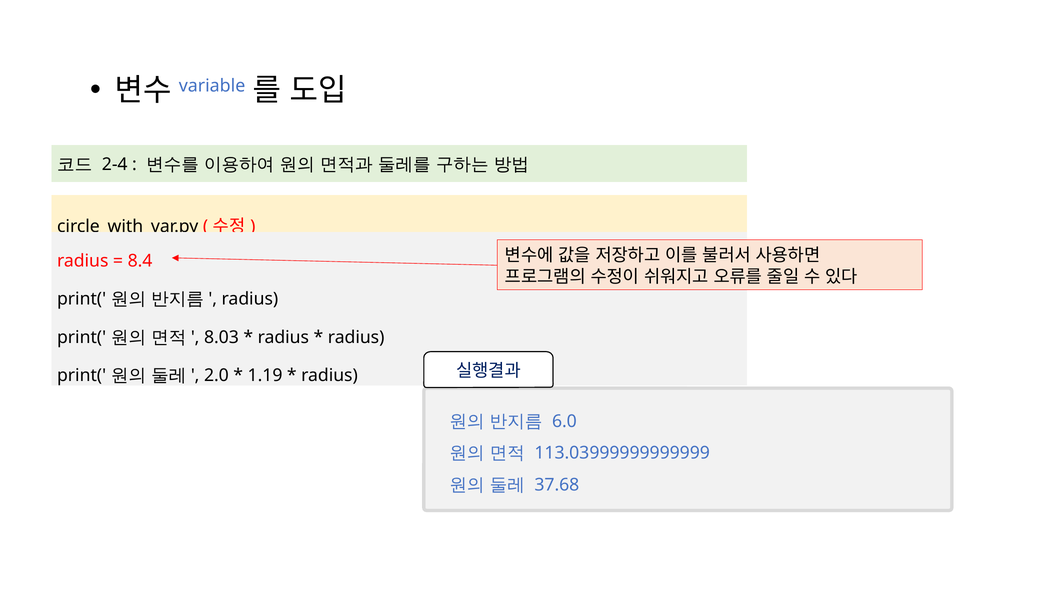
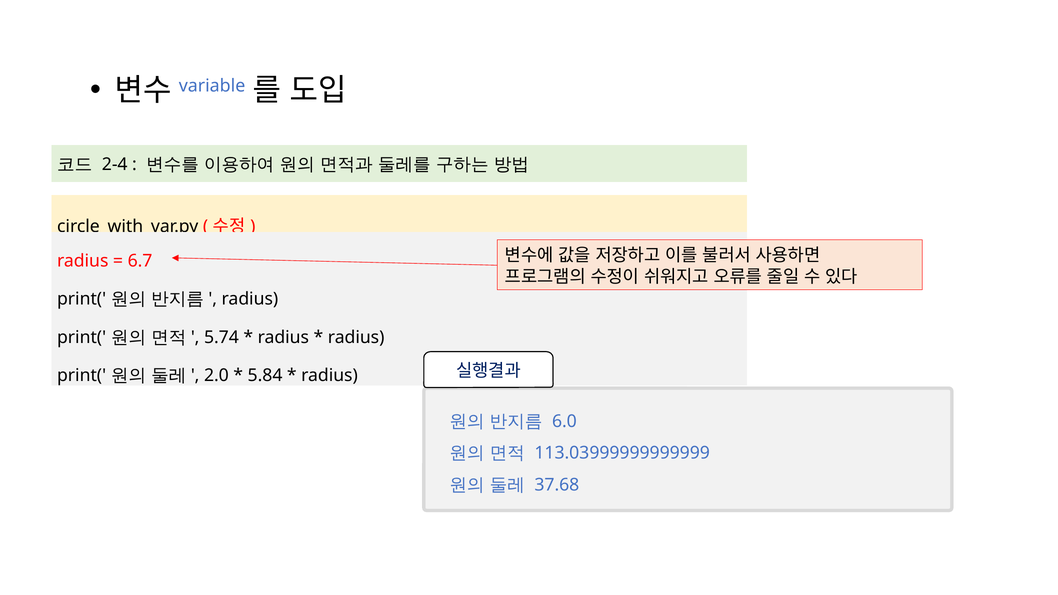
8.4: 8.4 -> 6.7
8.03: 8.03 -> 5.74
1.19: 1.19 -> 5.84
